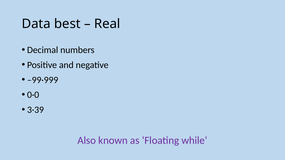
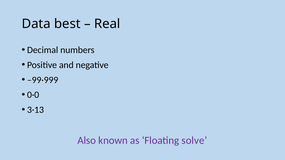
3·39: 3·39 -> 3·13
while: while -> solve
